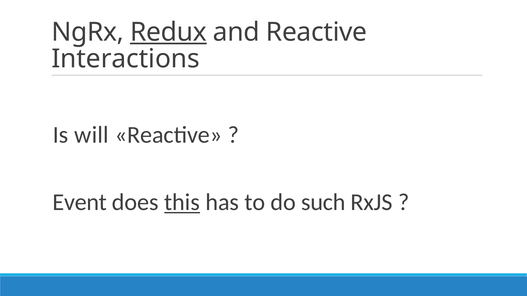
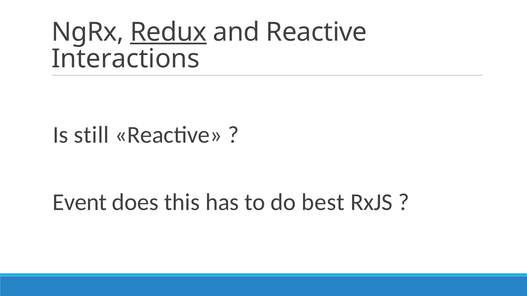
will: will -> still
this underline: present -> none
such: such -> best
